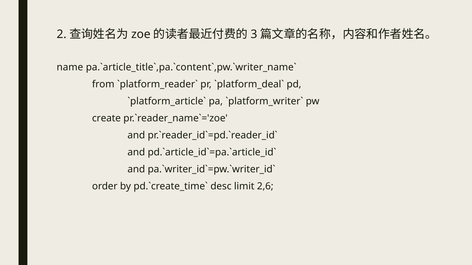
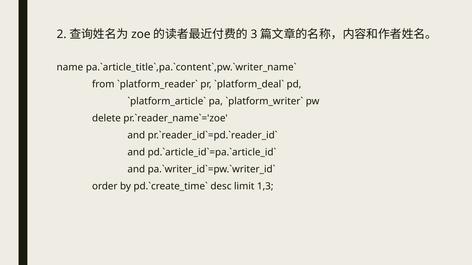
create: create -> delete
2,6: 2,6 -> 1,3
